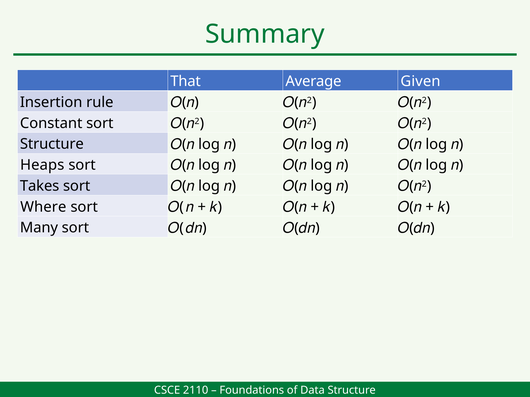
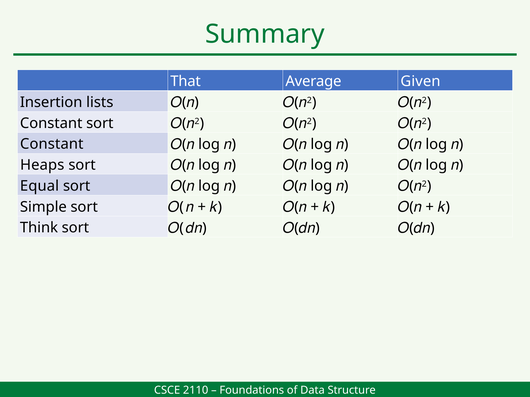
rule: rule -> lists
Structure at (52, 144): Structure -> Constant
Takes: Takes -> Equal
Where: Where -> Simple
Many: Many -> Think
